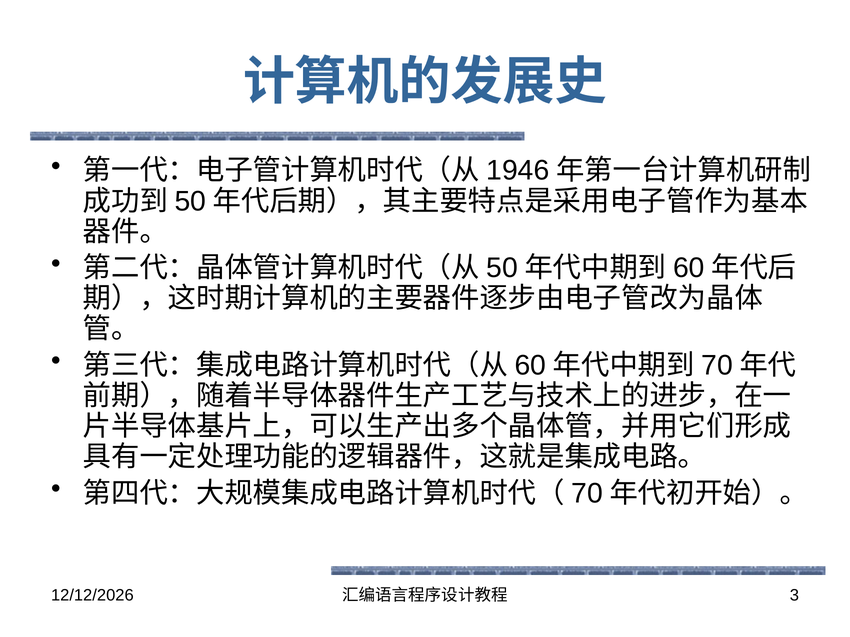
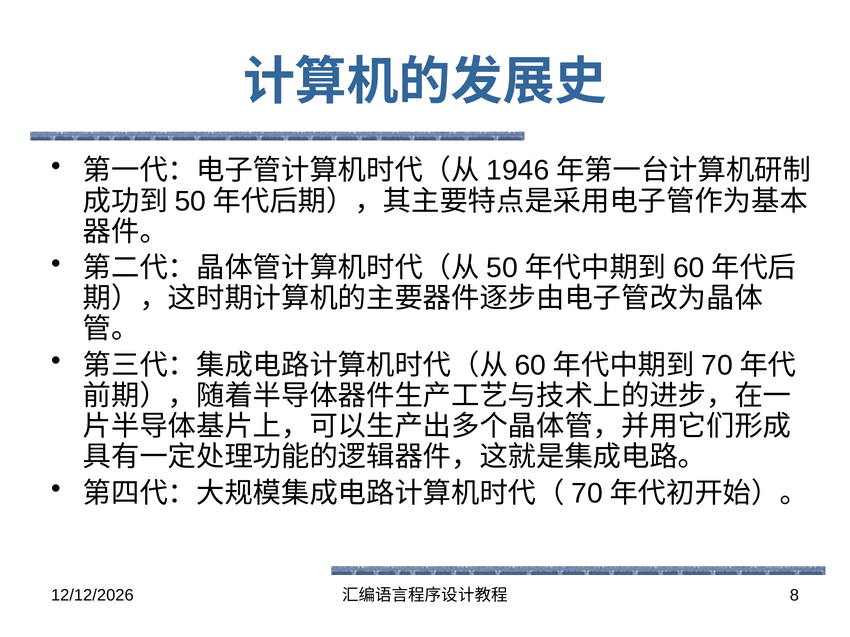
3: 3 -> 8
